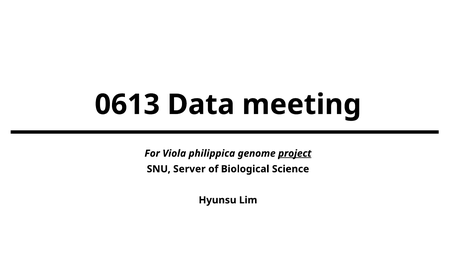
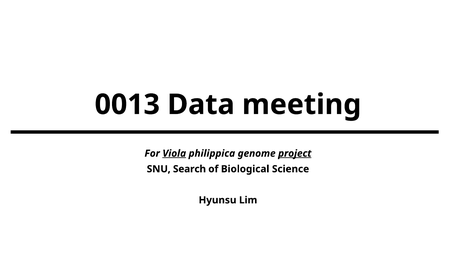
0613: 0613 -> 0013
Viola underline: none -> present
Server: Server -> Search
